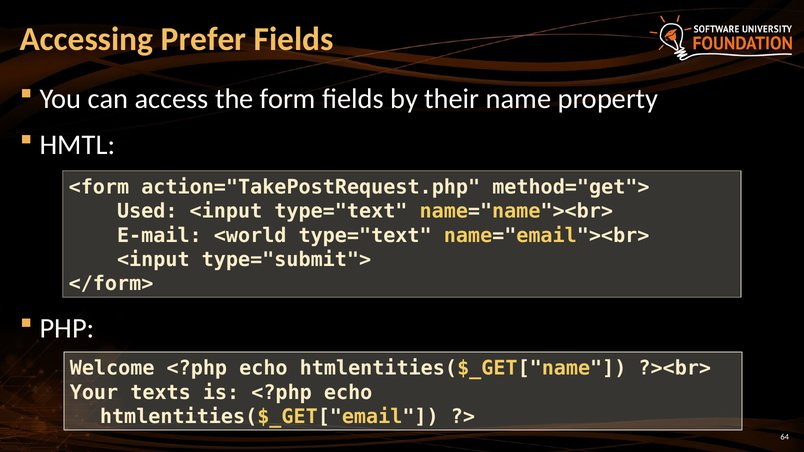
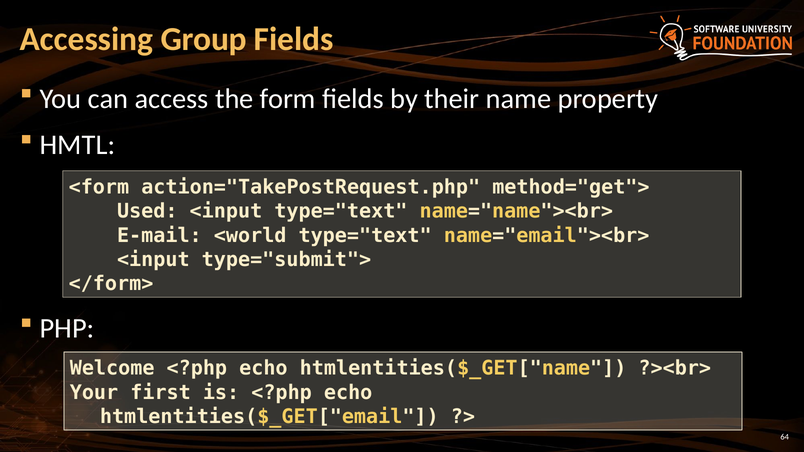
Prefer: Prefer -> Group
texts: texts -> first
